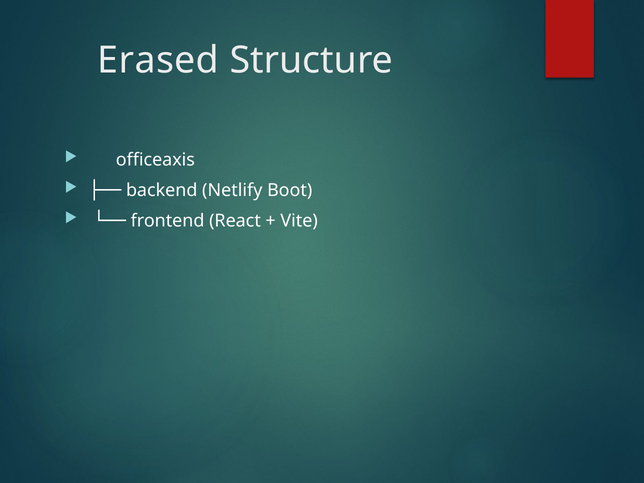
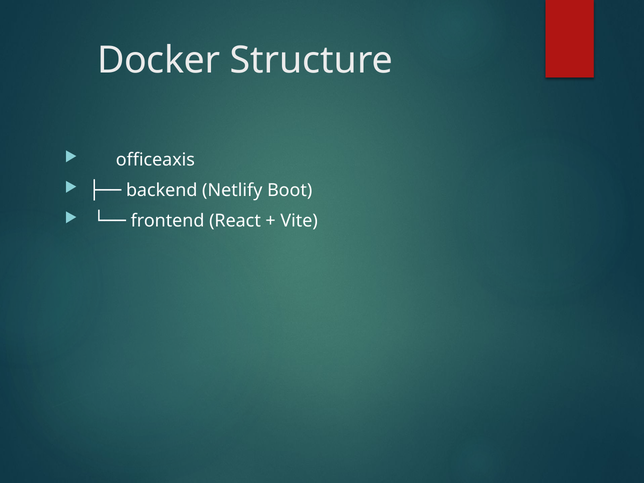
Erased: Erased -> Docker
